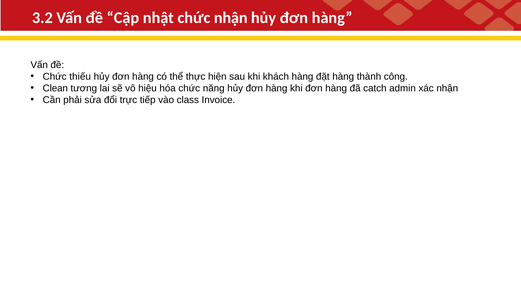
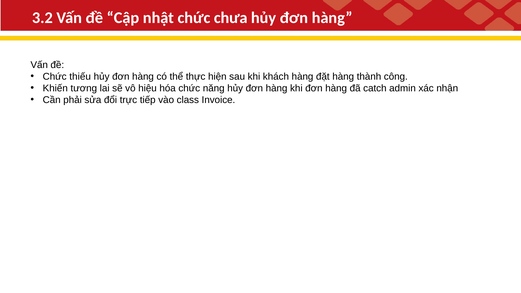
chức nhận: nhận -> chưa
Clean: Clean -> Khiến
